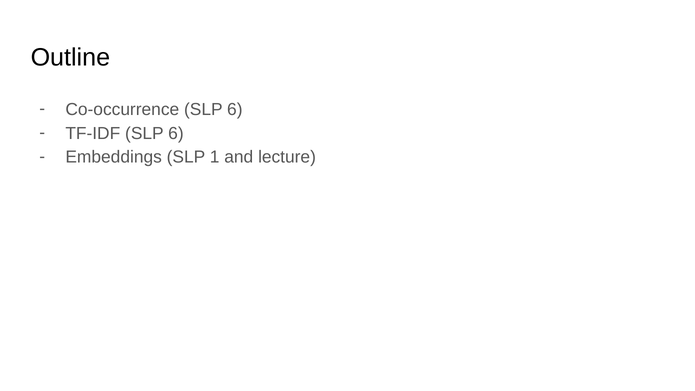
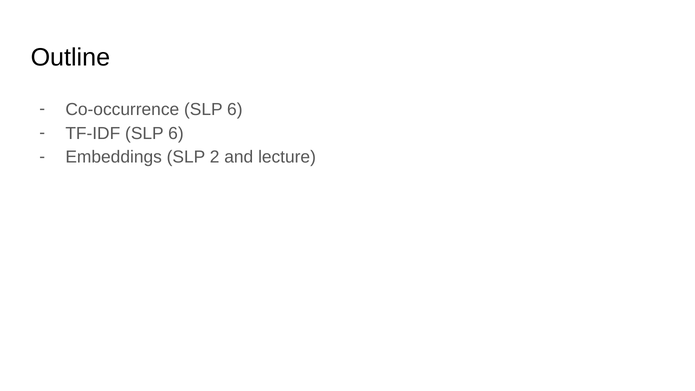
1: 1 -> 2
